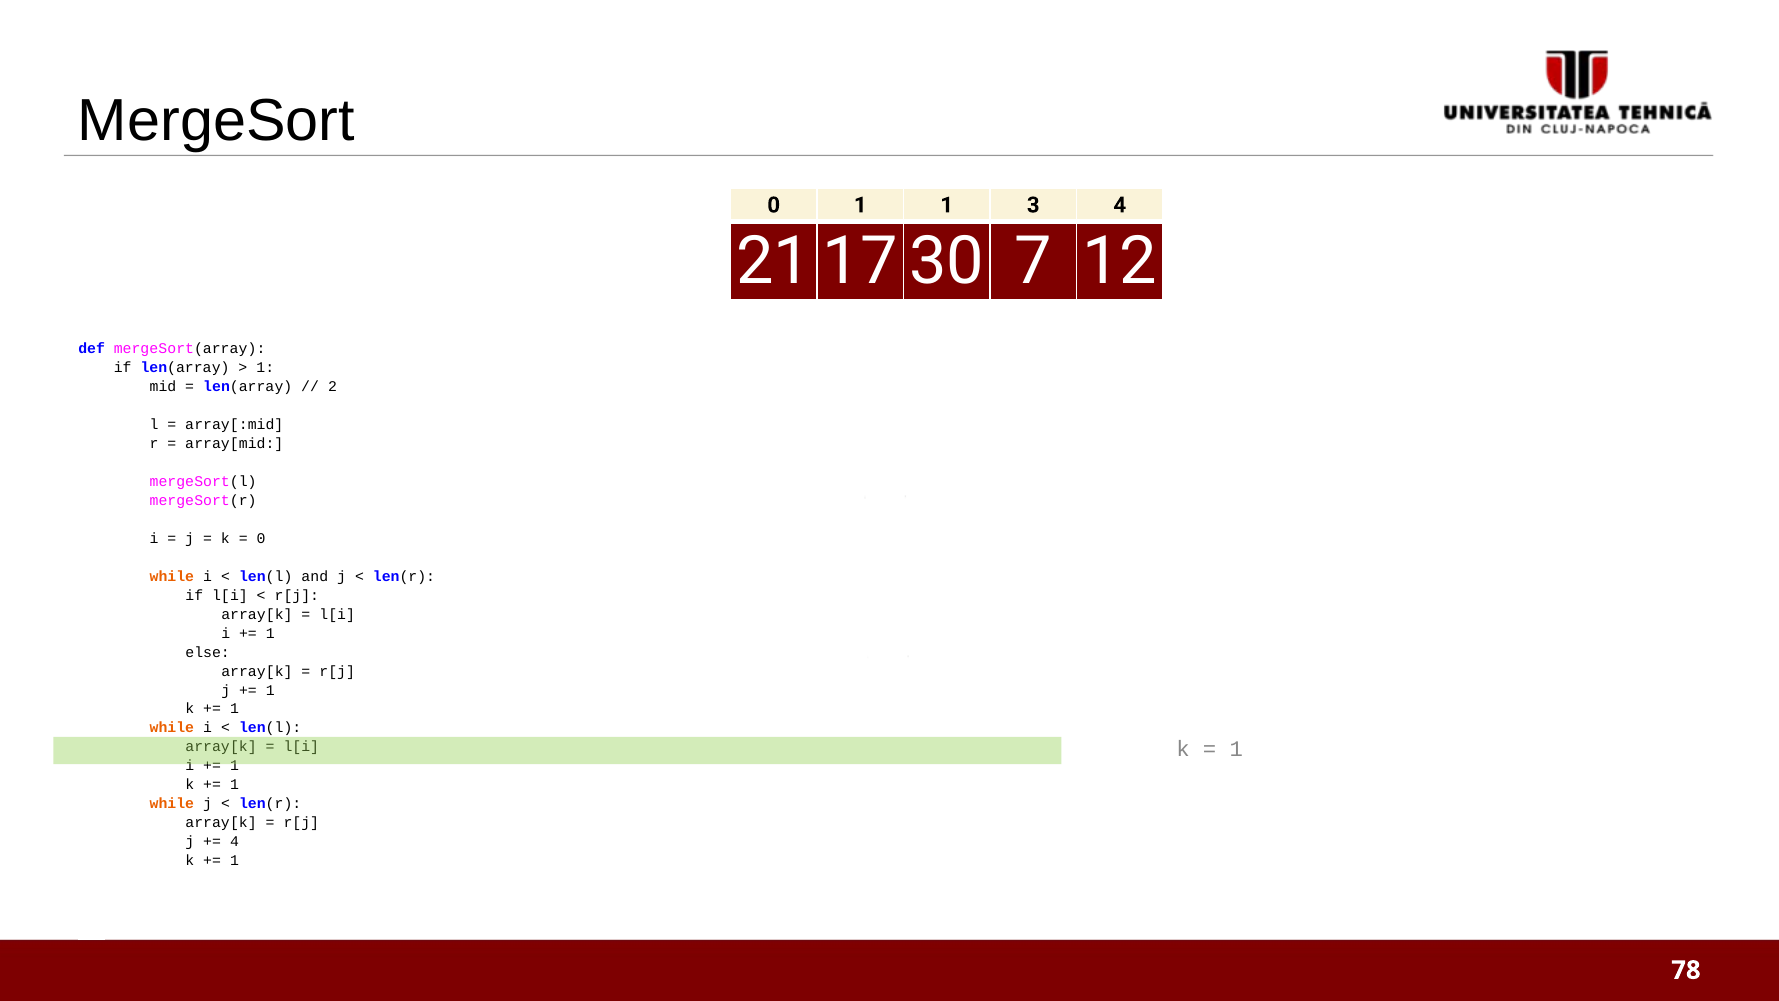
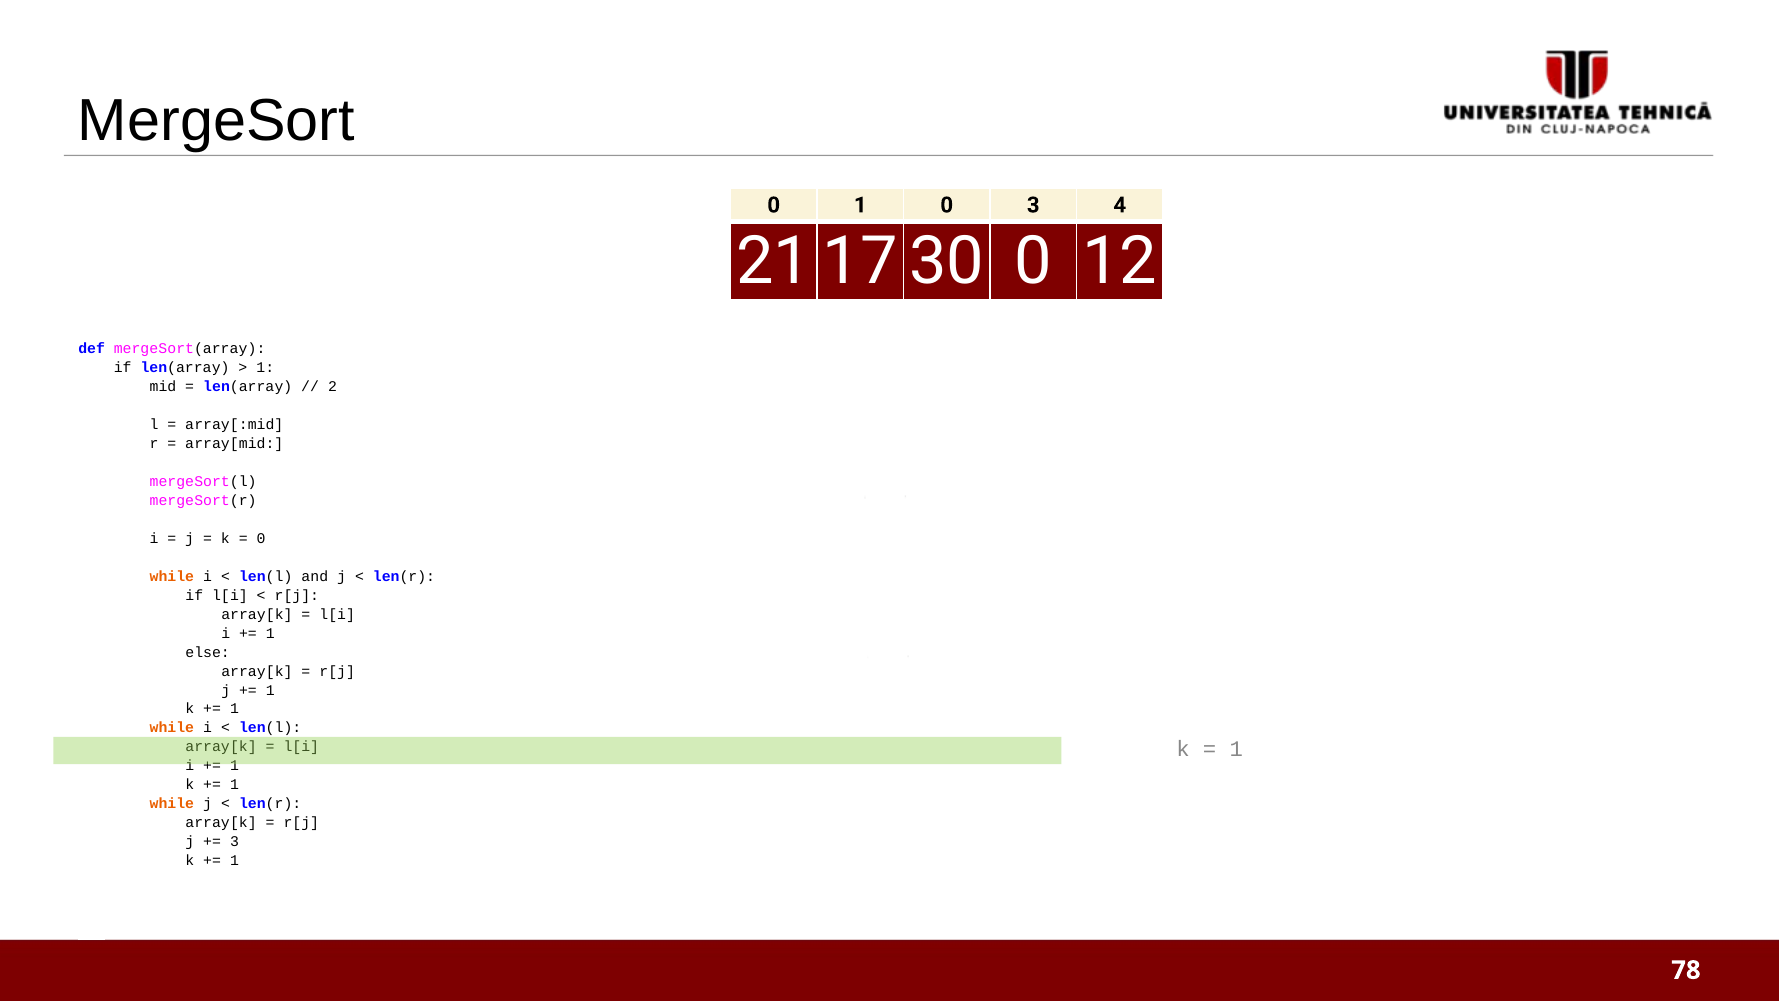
0 1 1: 1 -> 0
7 at (1033, 262): 7 -> 0
4 at (235, 842): 4 -> 3
